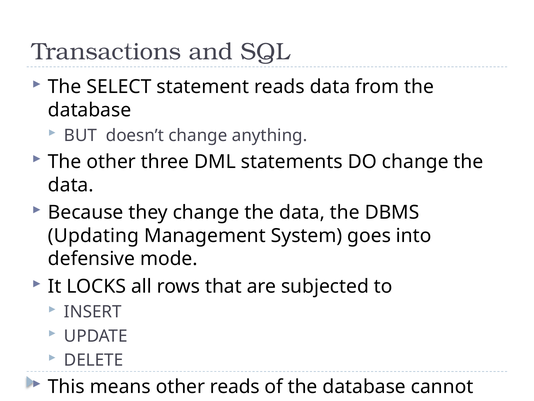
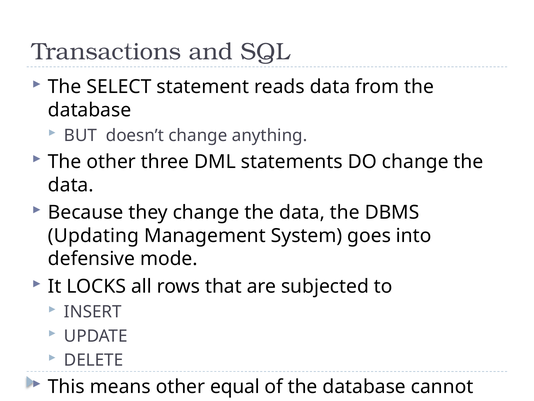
other reads: reads -> equal
